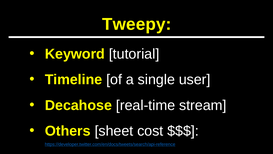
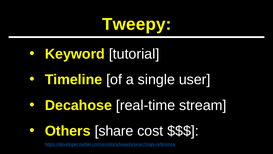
sheet: sheet -> share
